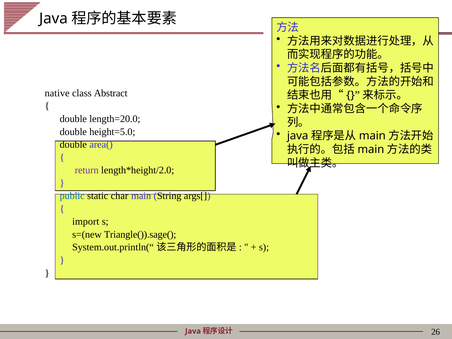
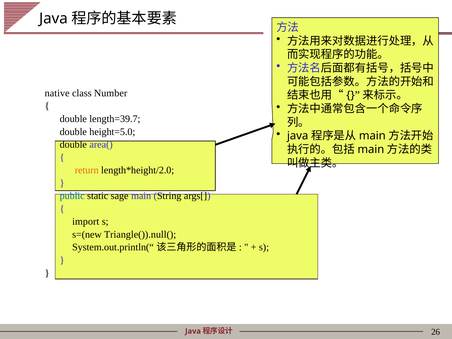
Abstract: Abstract -> Number
length=20.0: length=20.0 -> length=39.7
return colour: purple -> orange
char: char -> sage
Triangle()).sage(: Triangle()).sage( -> Triangle()).null(
